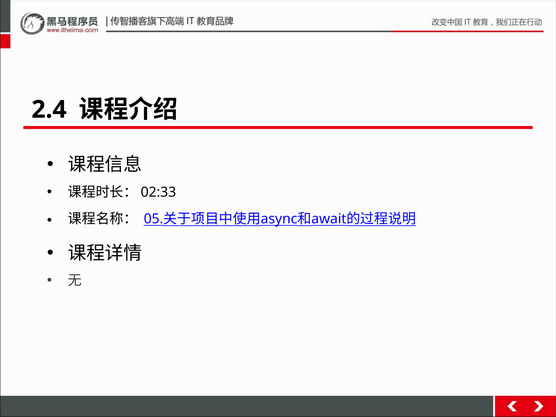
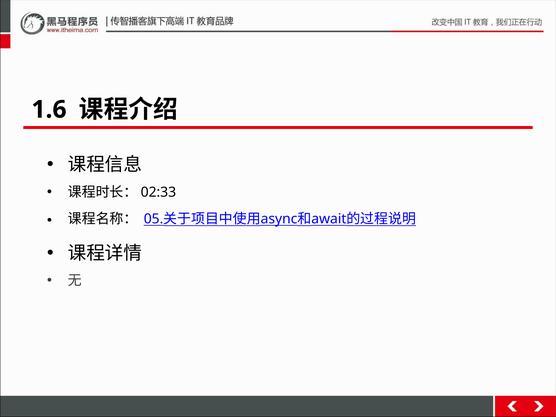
2.4: 2.4 -> 1.6
